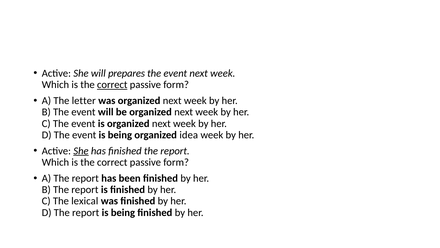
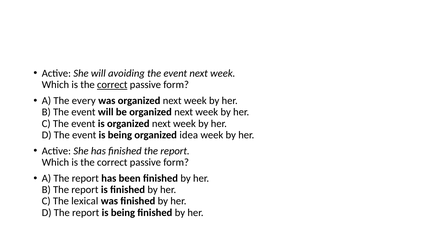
prepares: prepares -> avoiding
letter: letter -> every
She at (81, 151) underline: present -> none
